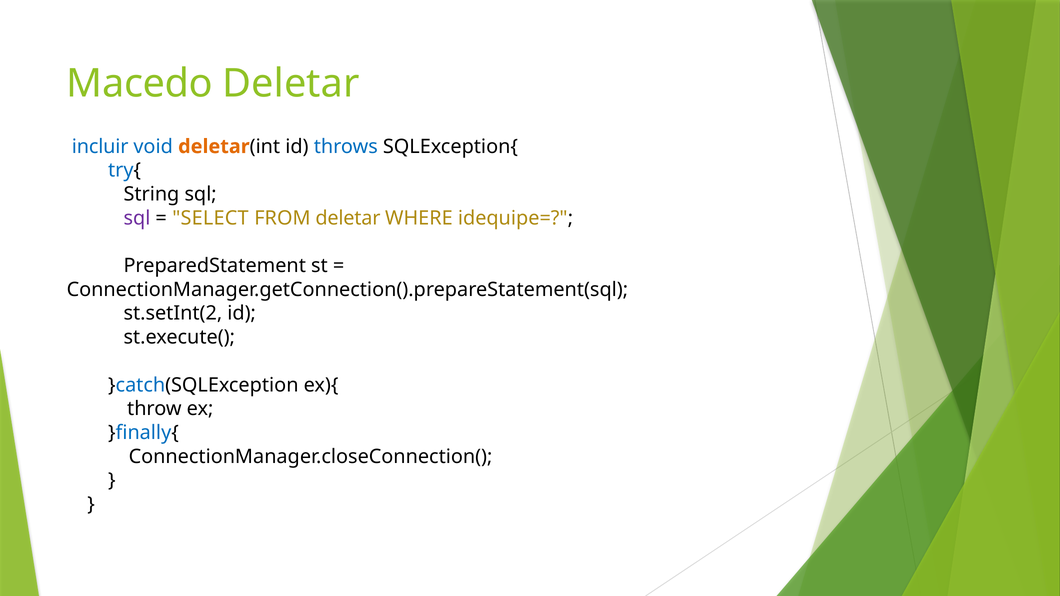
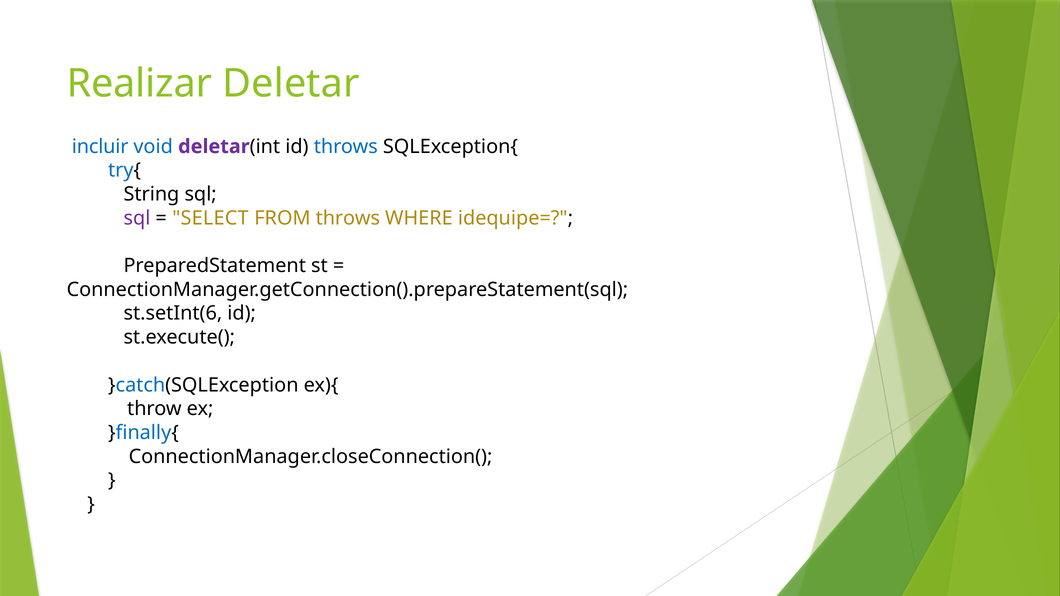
Macedo: Macedo -> Realizar
deletar at (214, 147) colour: orange -> purple
FROM deletar: deletar -> throws
st.setInt(2: st.setInt(2 -> st.setInt(6
